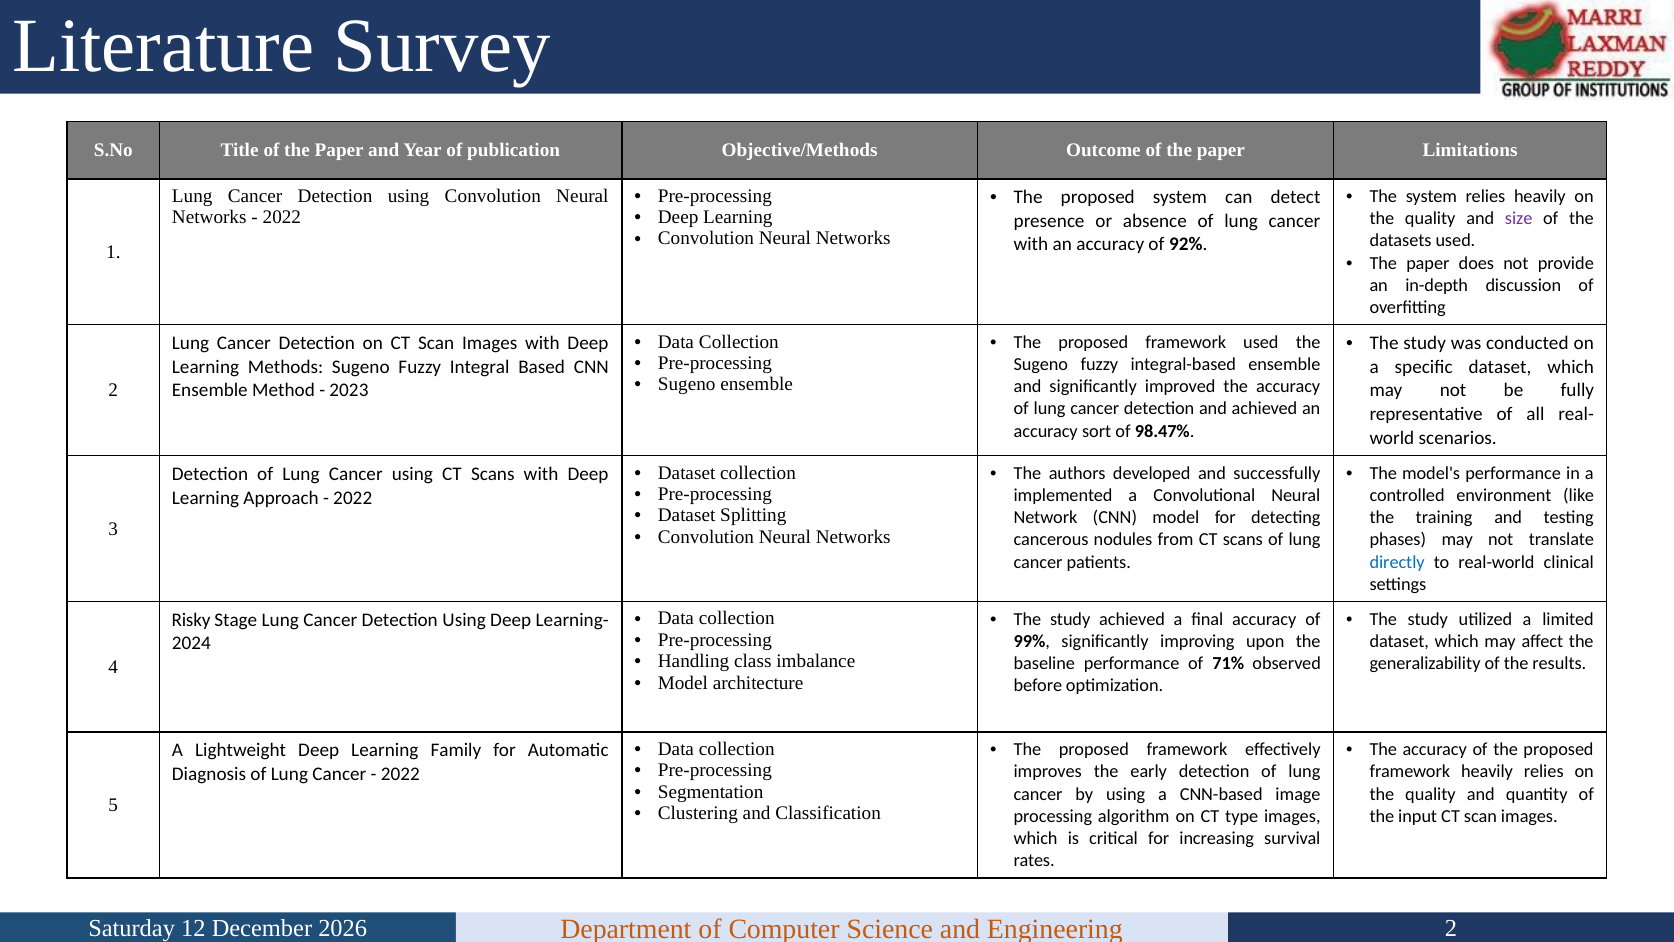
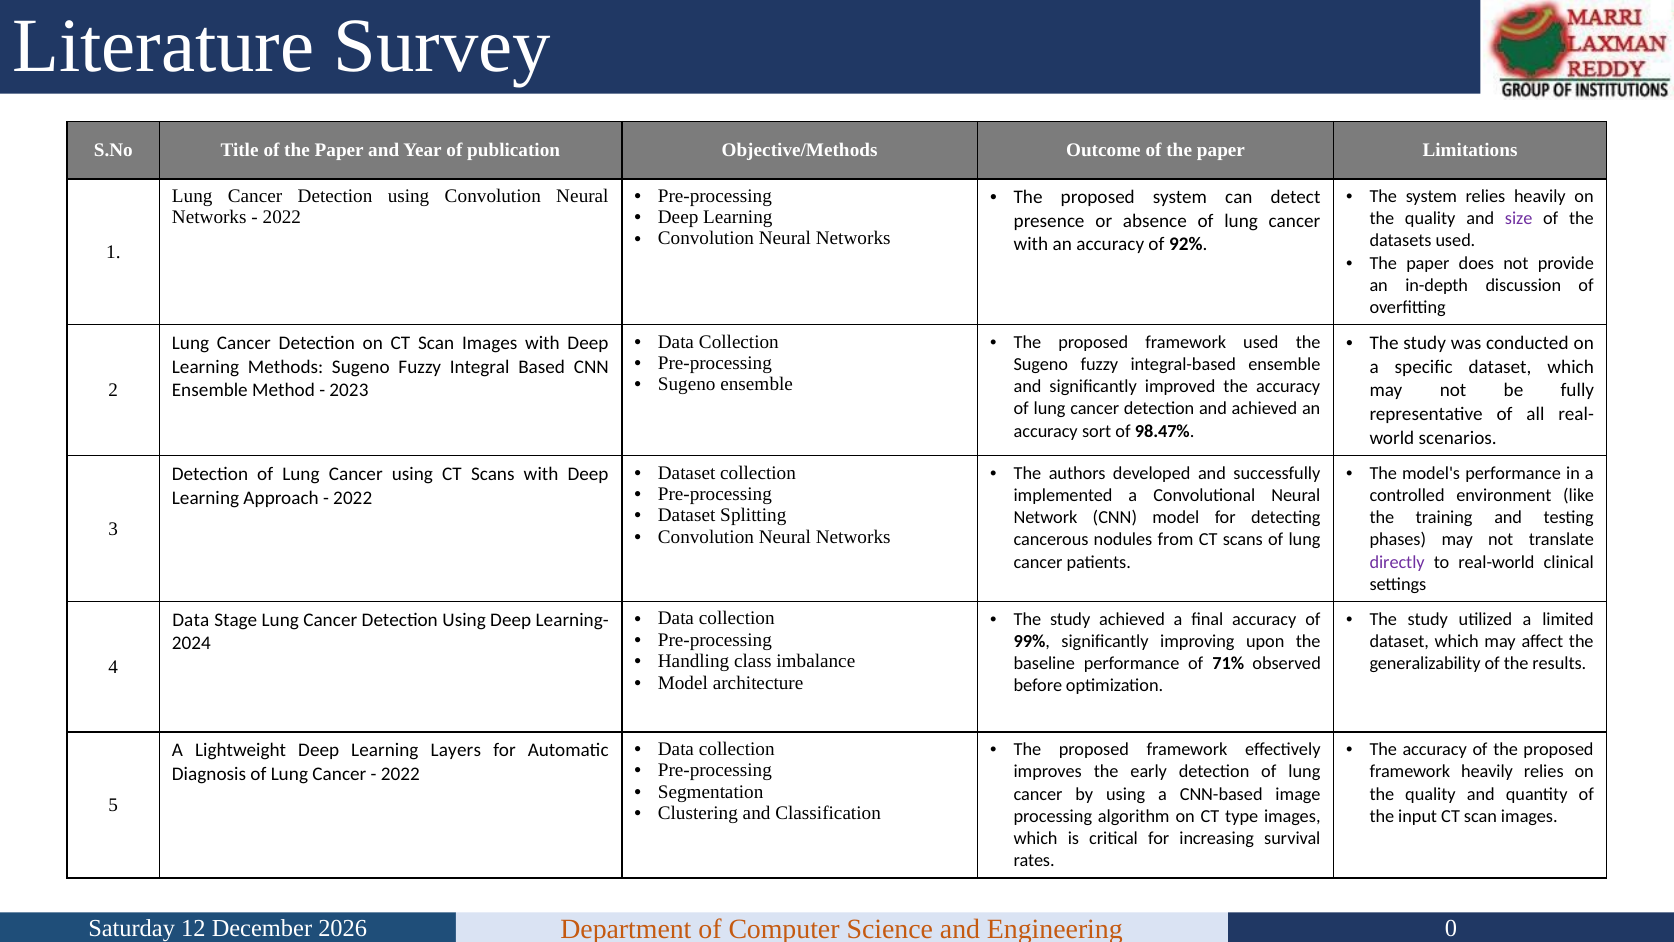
directly colour: blue -> purple
Risky at (191, 620): Risky -> Data
Family: Family -> Layers
2 at (1451, 929): 2 -> 0
